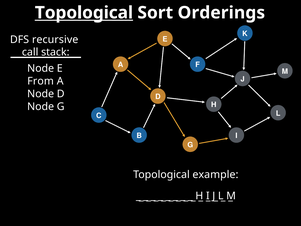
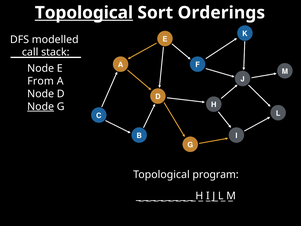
recursive: recursive -> modelled
Node at (41, 106) underline: none -> present
example: example -> program
